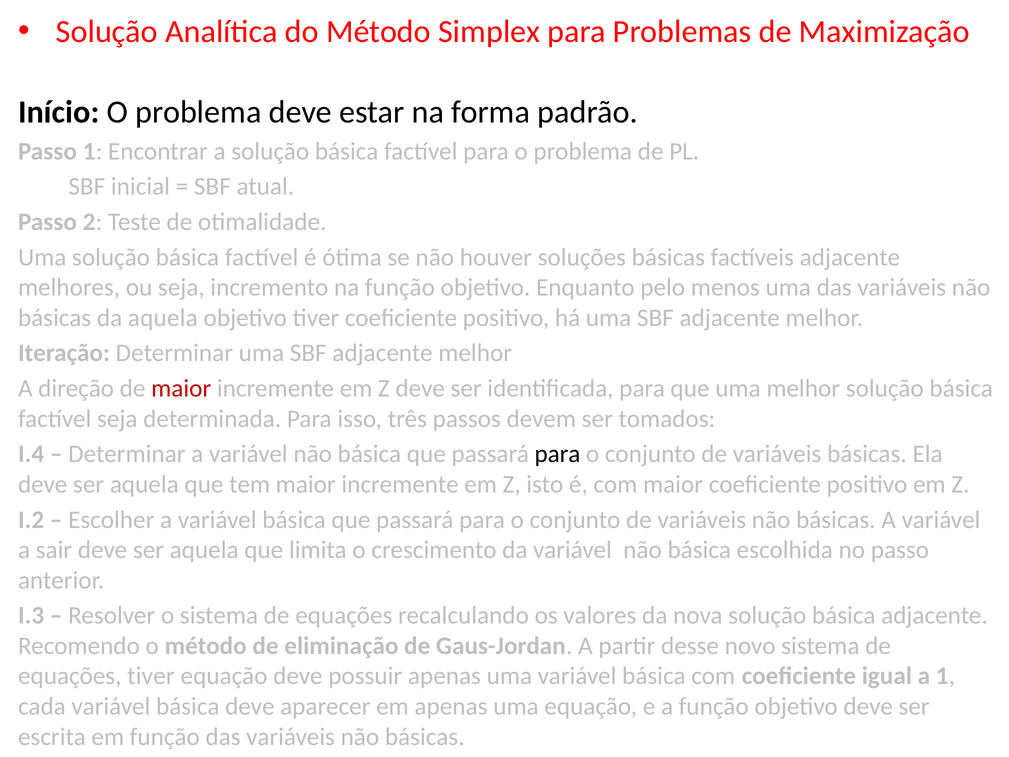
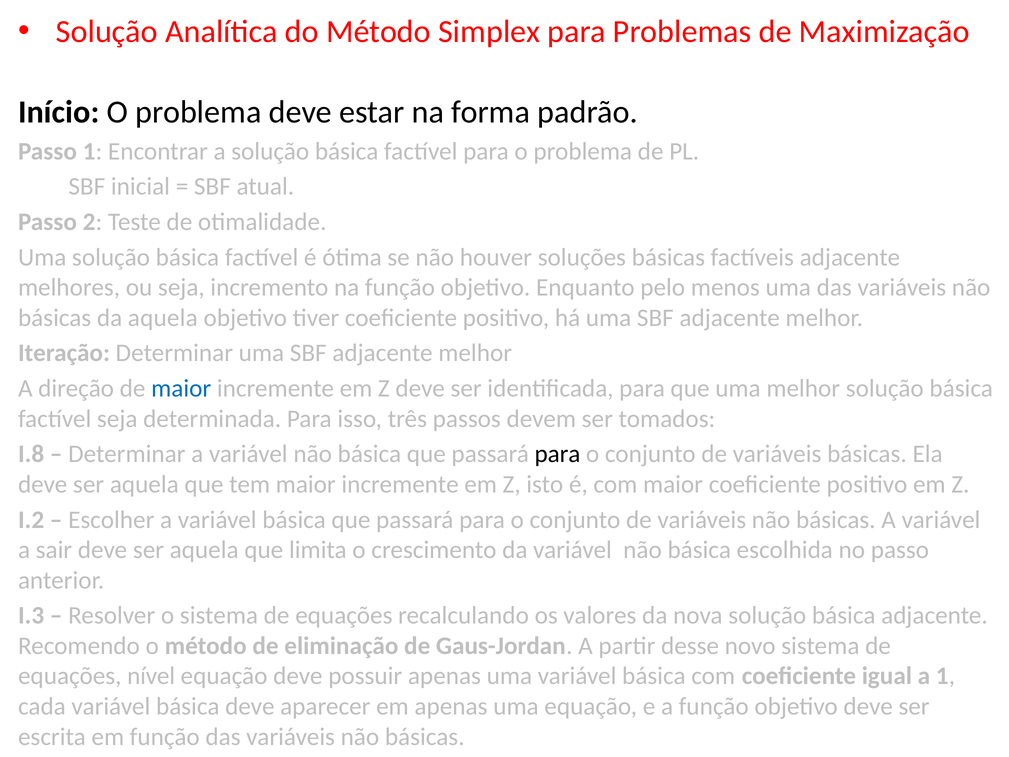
maior at (181, 388) colour: red -> blue
I.4: I.4 -> I.8
equações tiver: tiver -> nível
